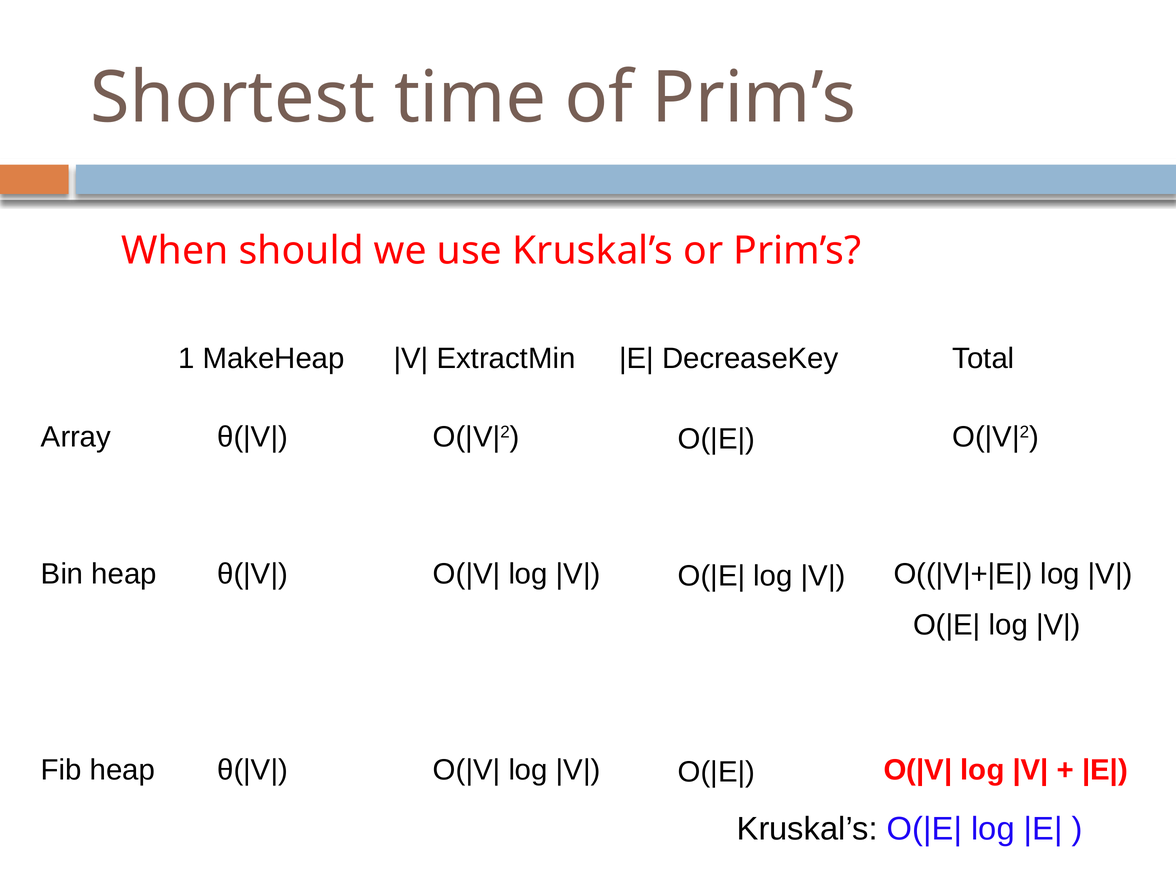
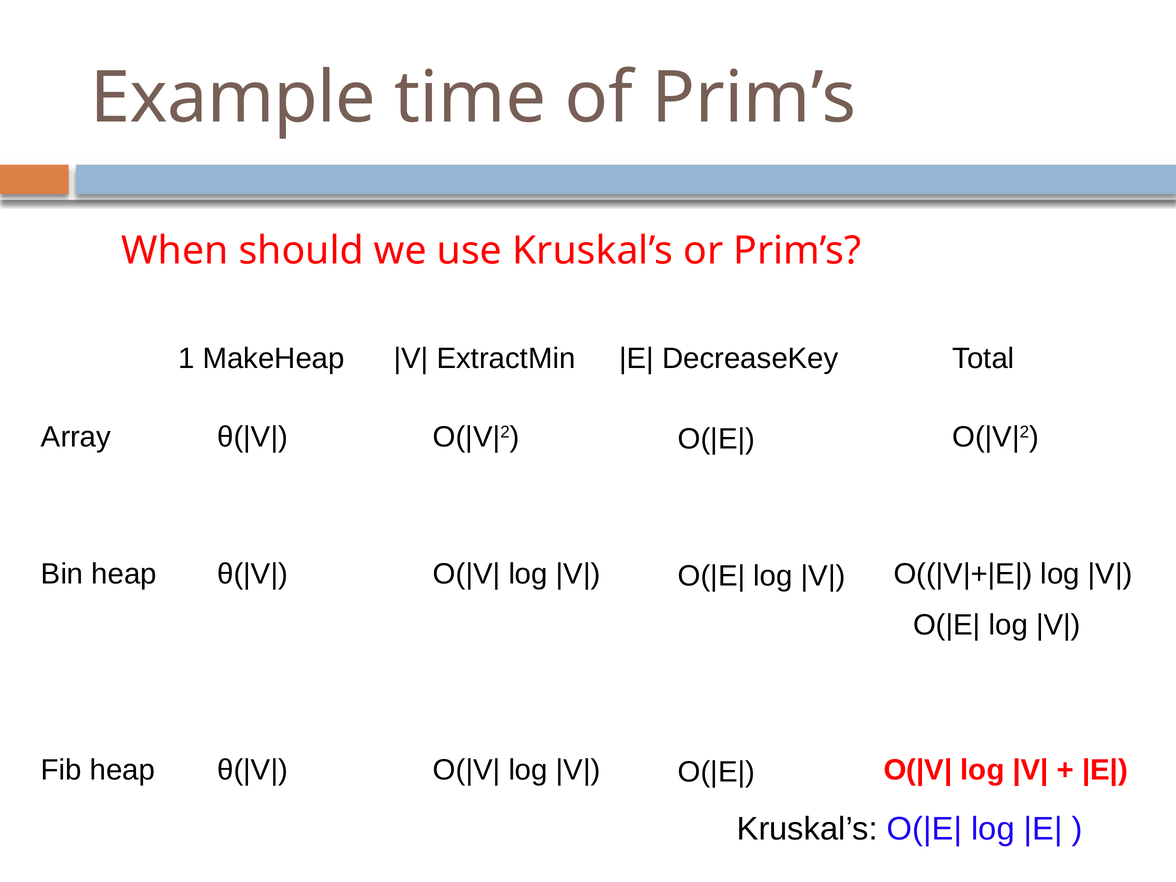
Shortest: Shortest -> Example
